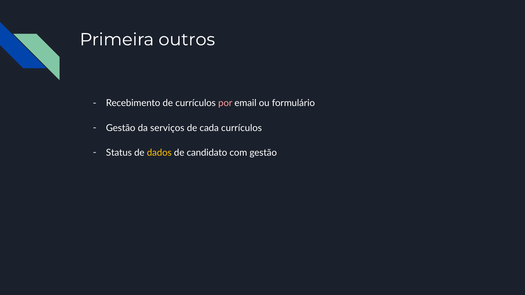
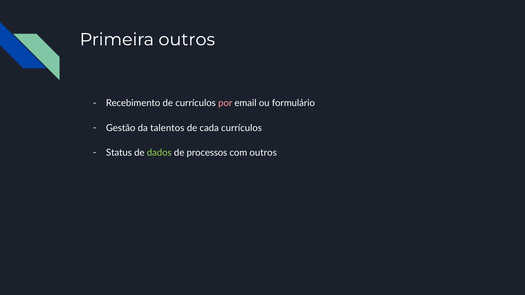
serviços: serviços -> talentos
dados colour: yellow -> light green
candidato: candidato -> processos
com gestão: gestão -> outros
